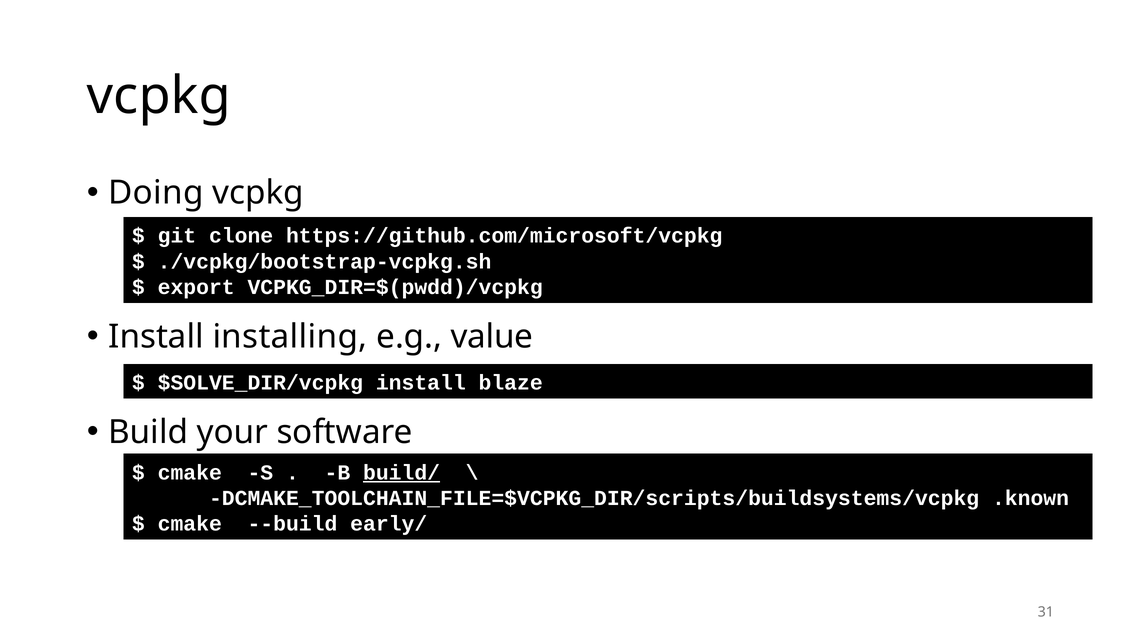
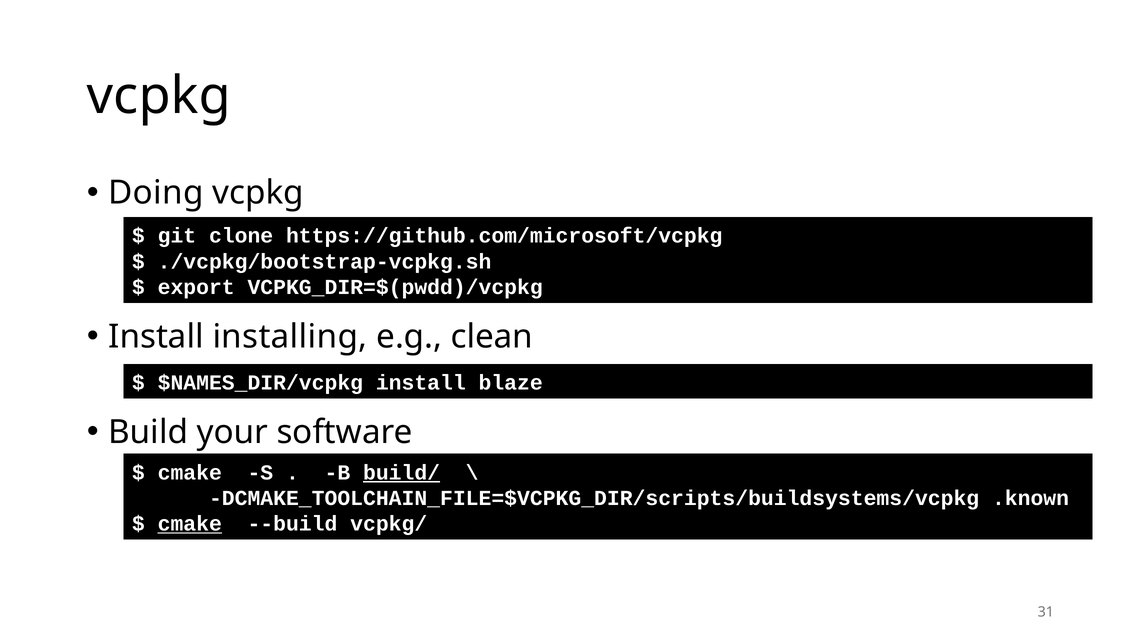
value: value -> clean
$SOLVE_DIR/vcpkg: $SOLVE_DIR/vcpkg -> $NAMES_DIR/vcpkg
cmake at (190, 524) underline: none -> present
early/: early/ -> vcpkg/
